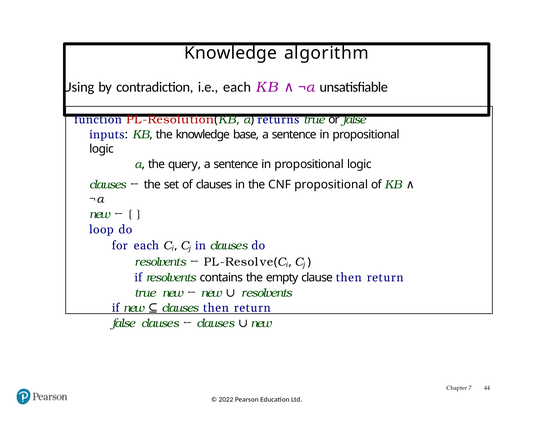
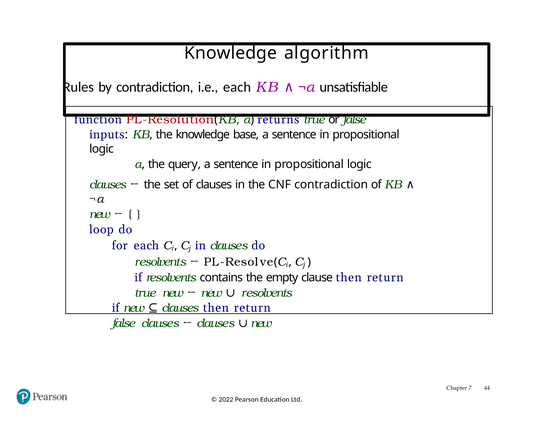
Using: Using -> Rules
CNF propositional: propositional -> contradiction
